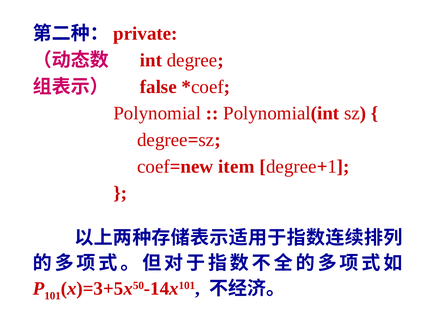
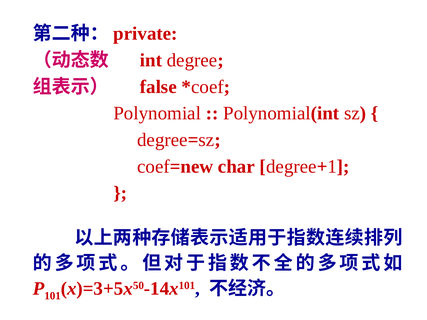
item: item -> char
